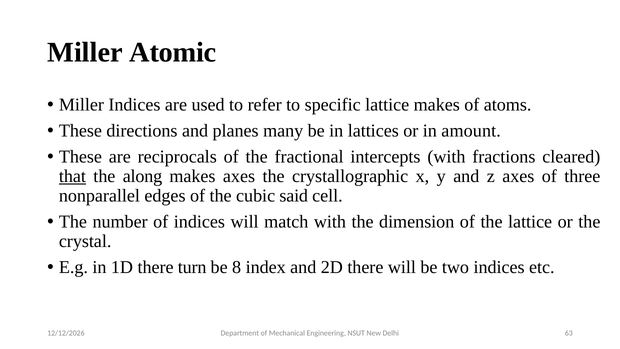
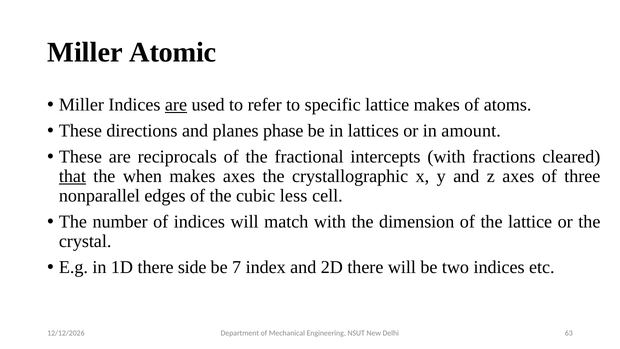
are at (176, 105) underline: none -> present
many: many -> phase
along: along -> when
said: said -> less
turn: turn -> side
8: 8 -> 7
